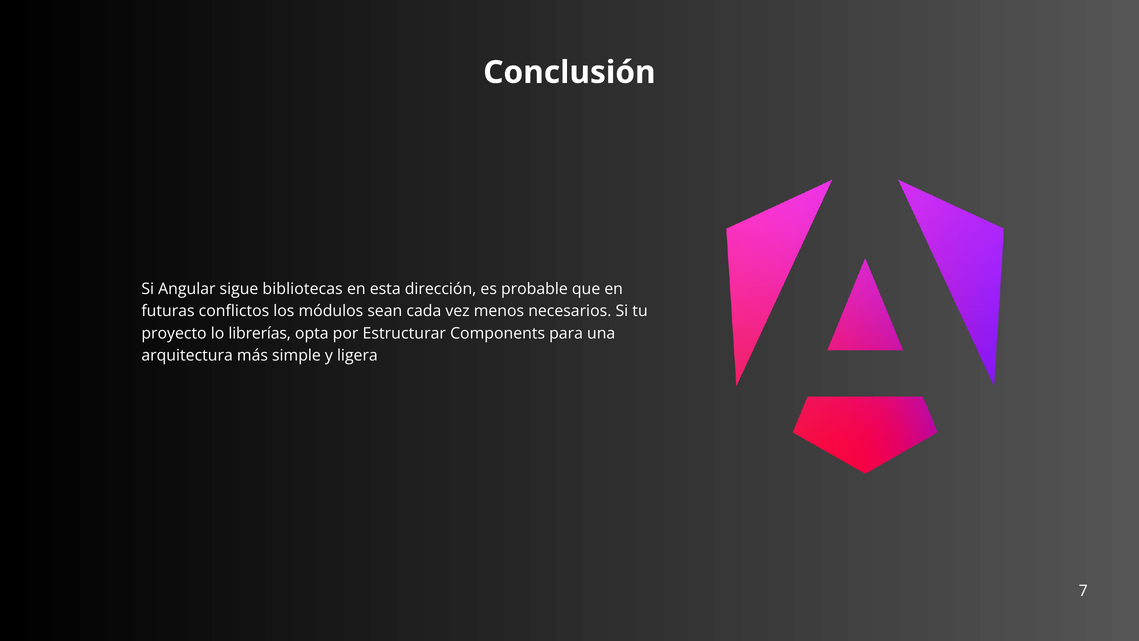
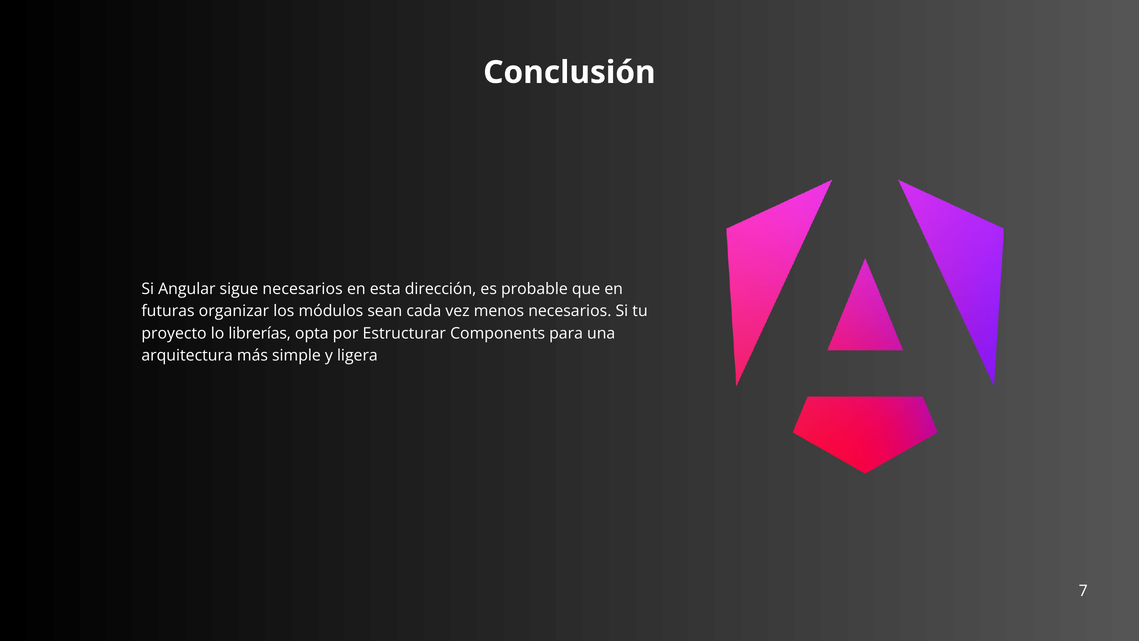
sigue bibliotecas: bibliotecas -> necesarios
conflictos: conflictos -> organizar
